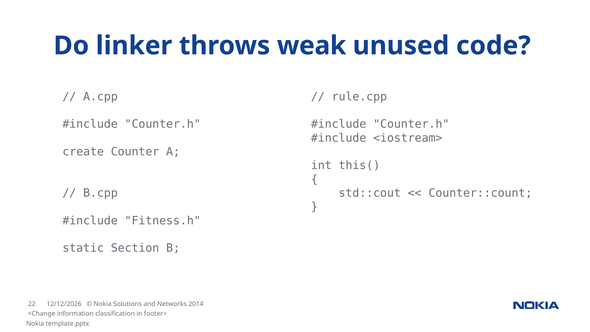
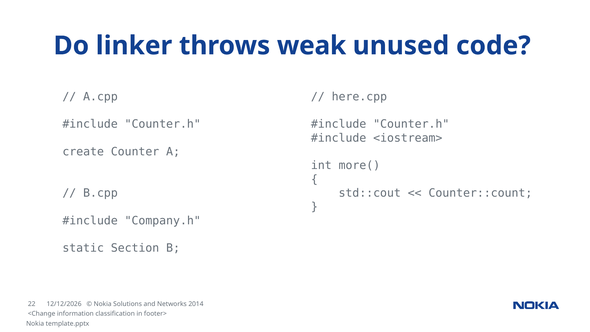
rule.cpp: rule.cpp -> here.cpp
this(: this( -> more(
Fitness.h: Fitness.h -> Company.h
